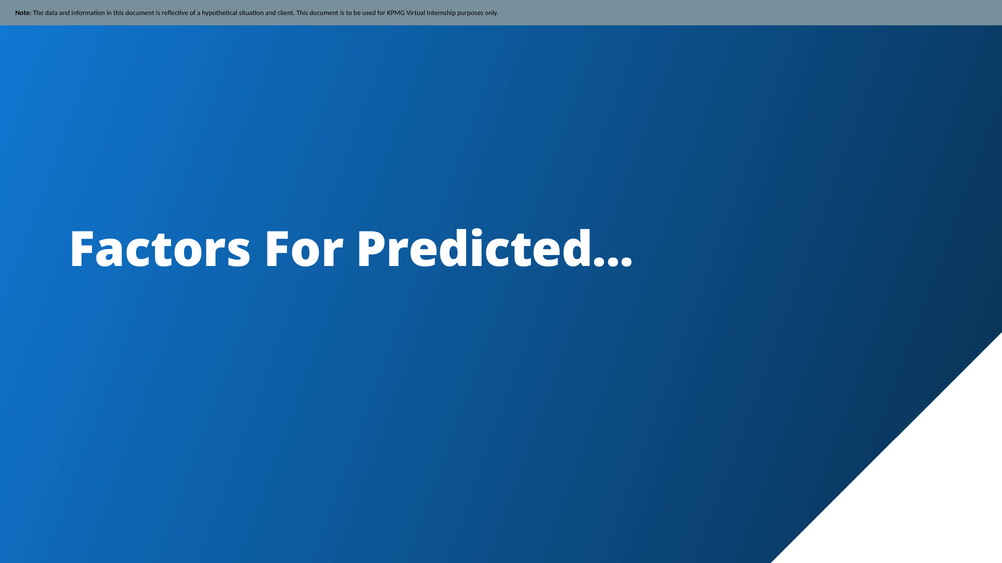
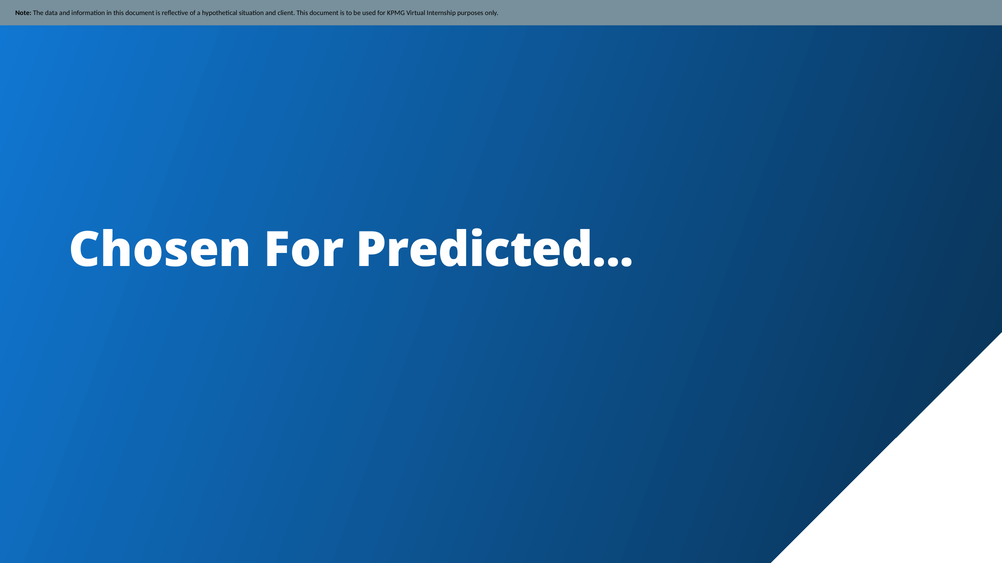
Factors: Factors -> Chosen
